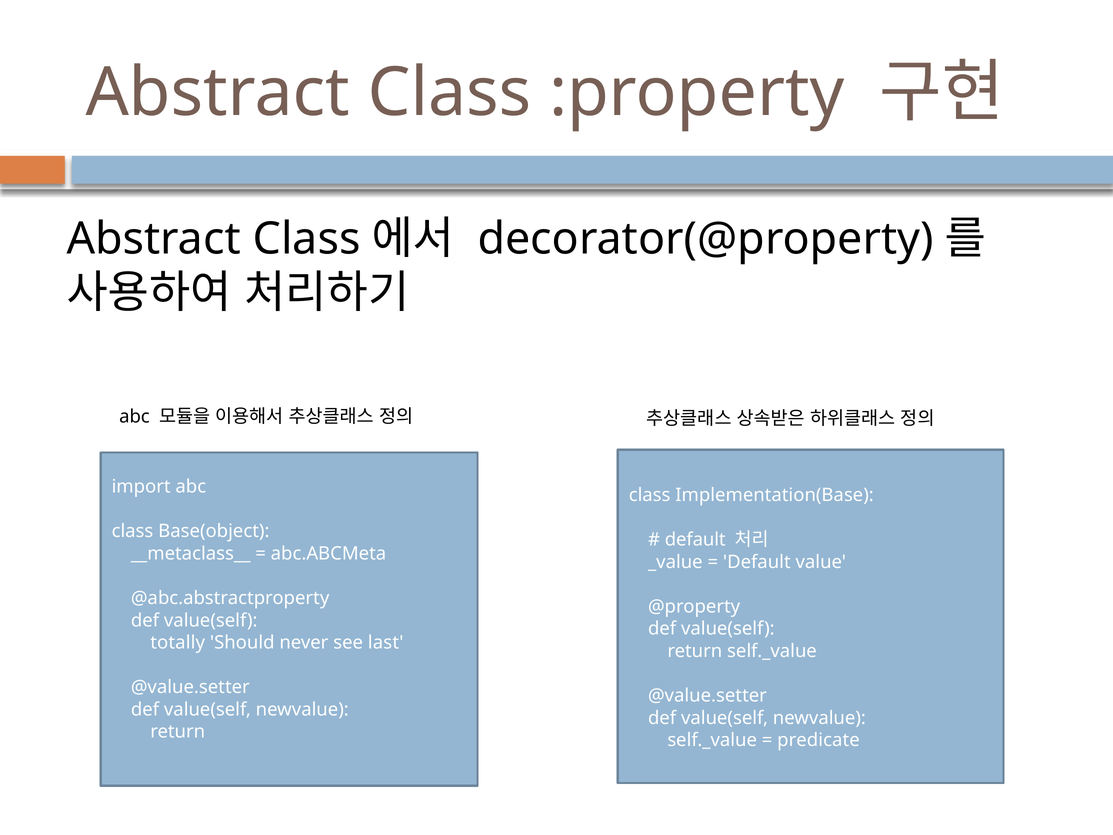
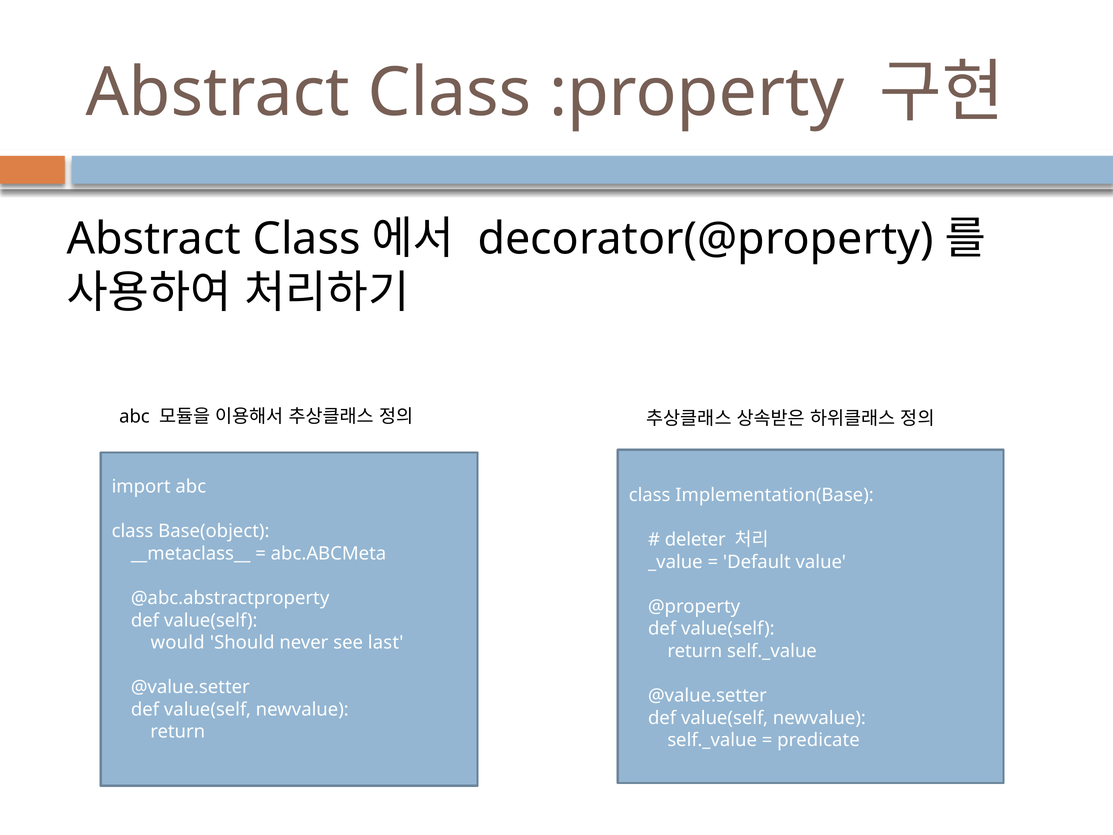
default at (695, 540): default -> deleter
totally: totally -> would
